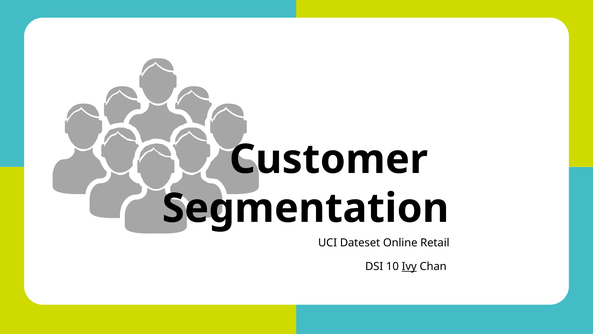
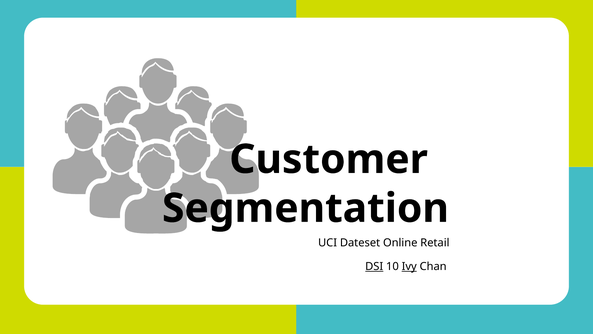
DSI underline: none -> present
